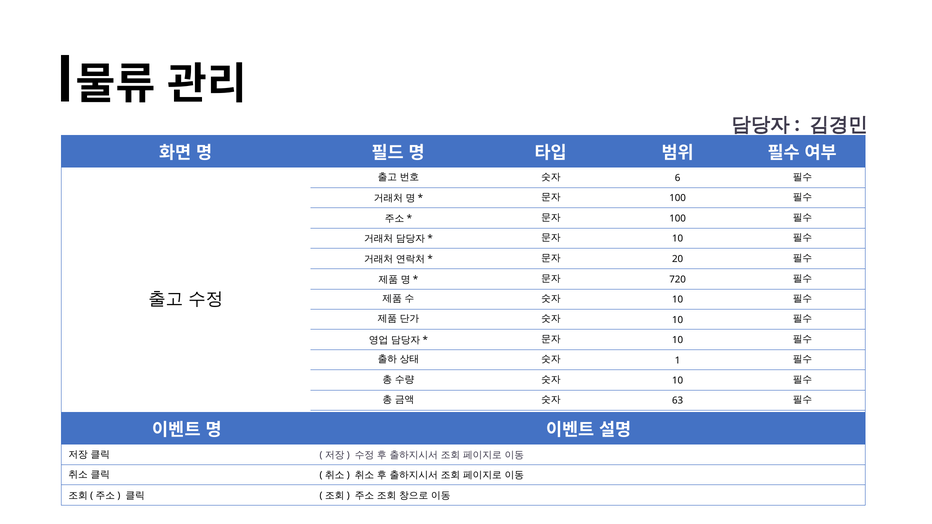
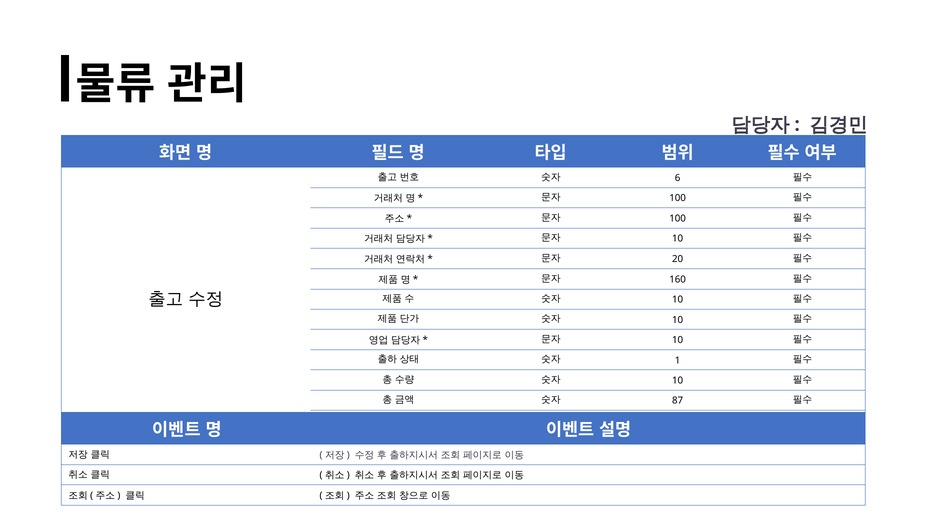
720: 720 -> 160
63: 63 -> 87
